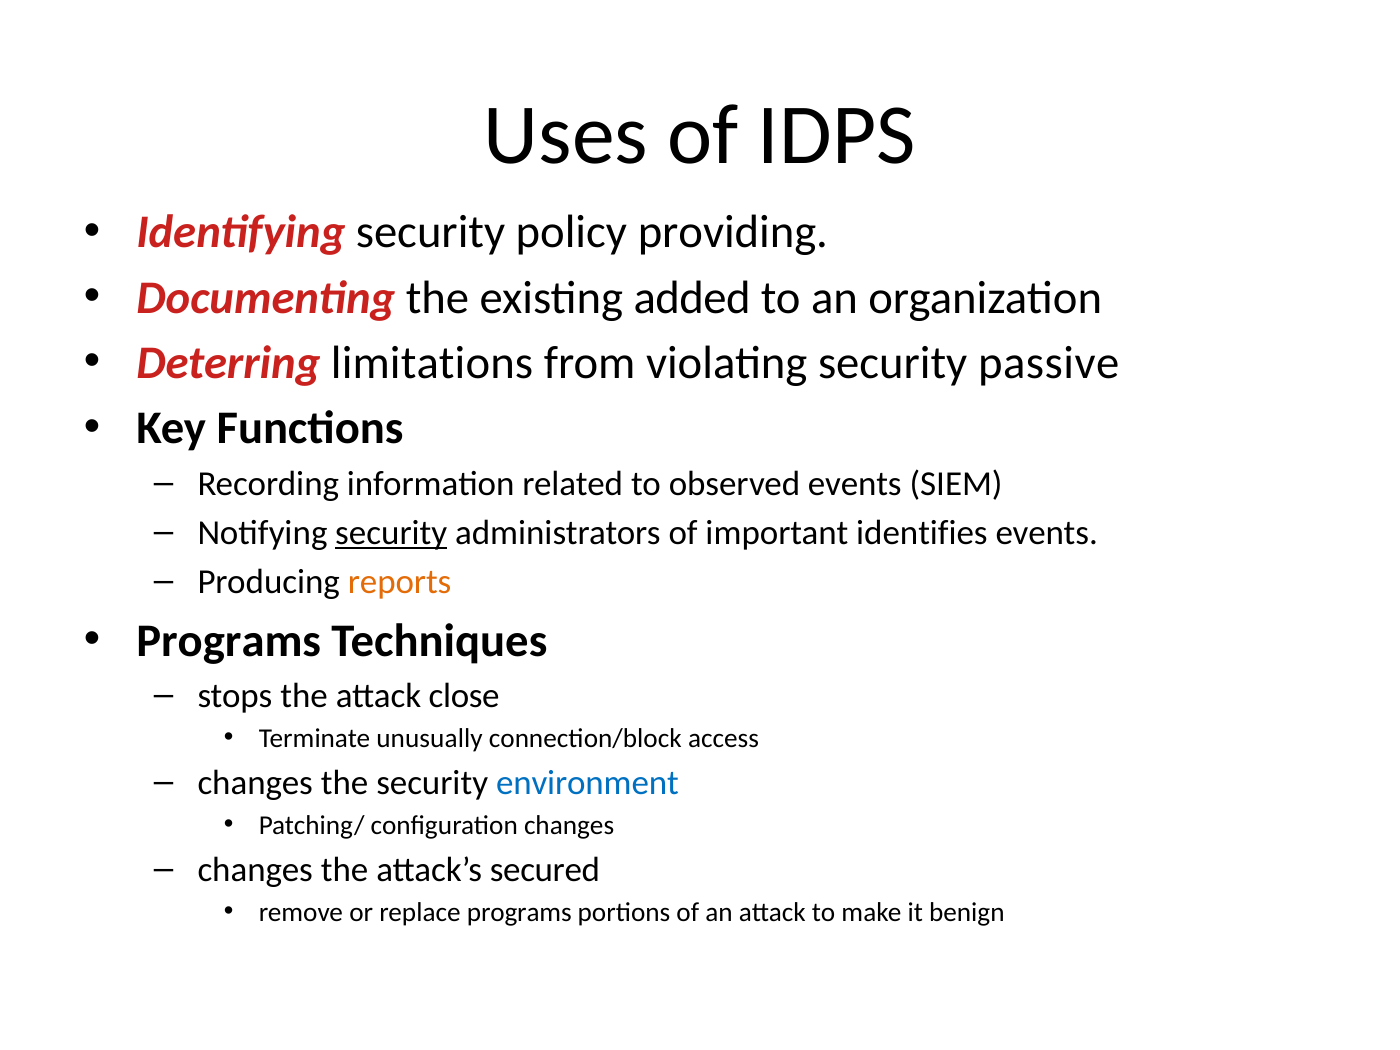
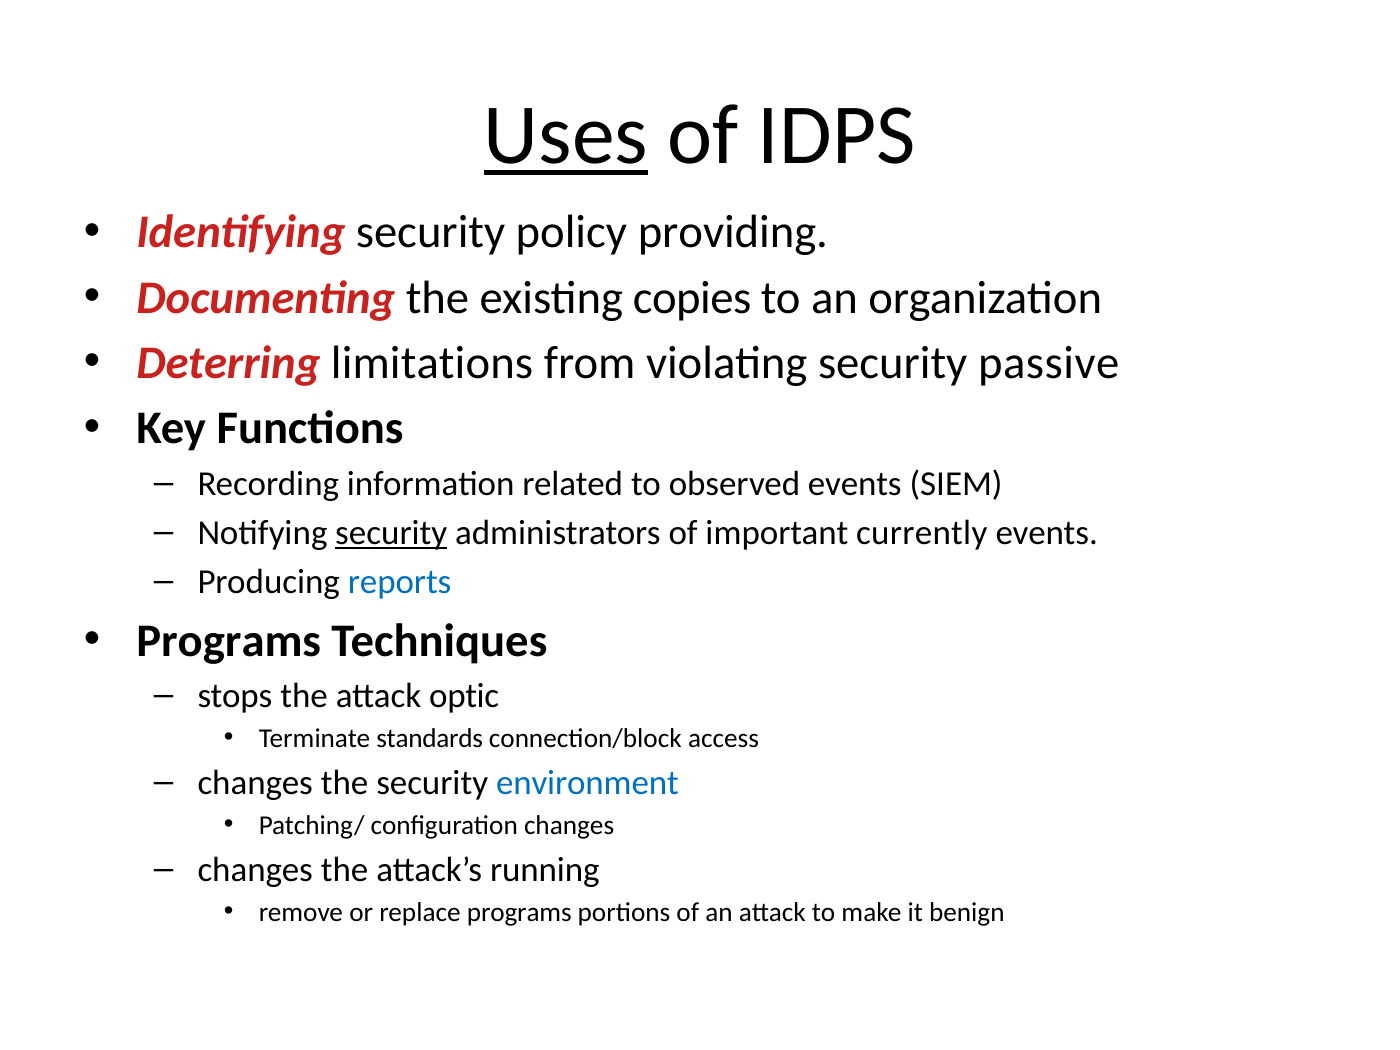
Uses underline: none -> present
added: added -> copies
identifies: identifies -> currently
reports colour: orange -> blue
close: close -> optic
unusually: unusually -> standards
secured: secured -> running
